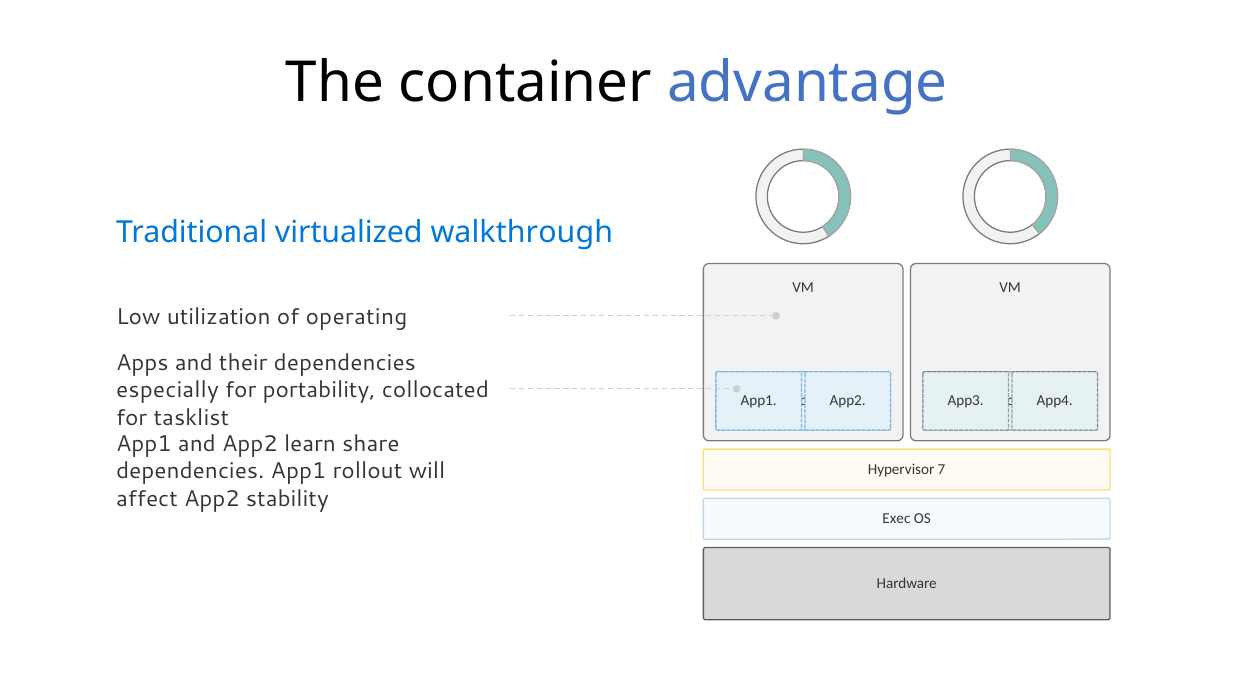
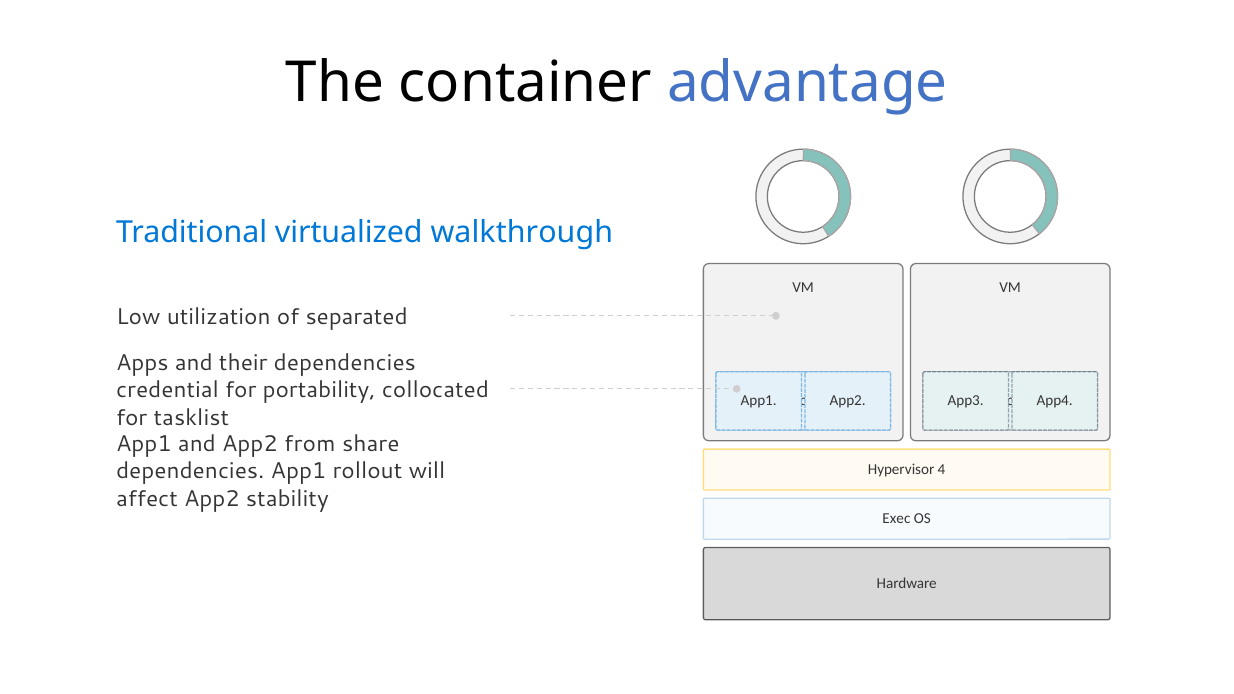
operating: operating -> separated
especially: especially -> credential
learn: learn -> from
7: 7 -> 4
